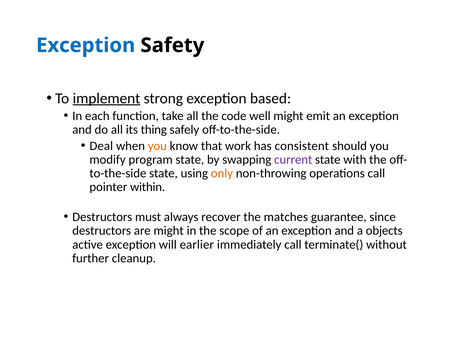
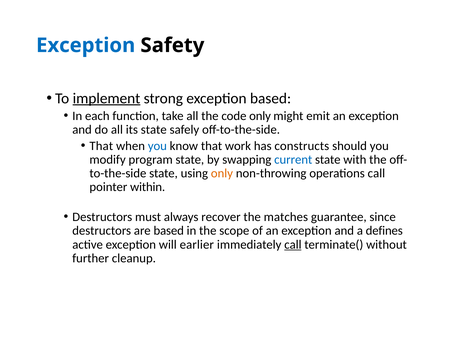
code well: well -> only
its thing: thing -> state
Deal at (101, 146): Deal -> That
you at (157, 146) colour: orange -> blue
consistent: consistent -> constructs
current colour: purple -> blue
are might: might -> based
objects: objects -> defines
call at (293, 244) underline: none -> present
